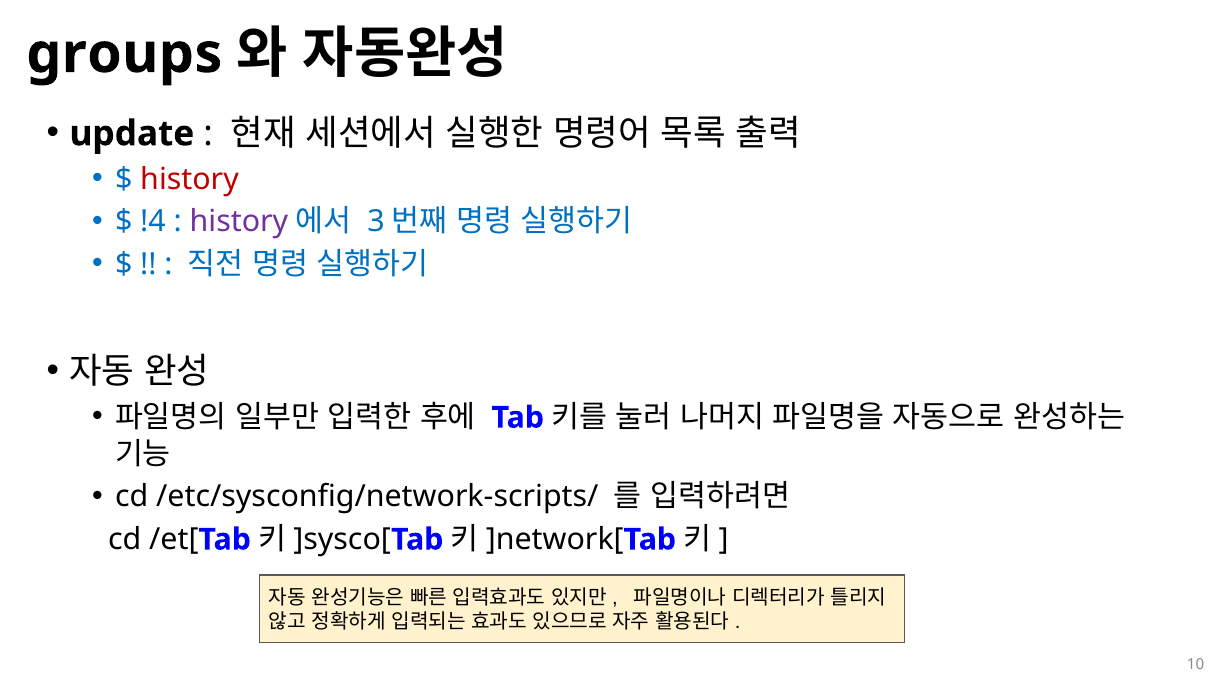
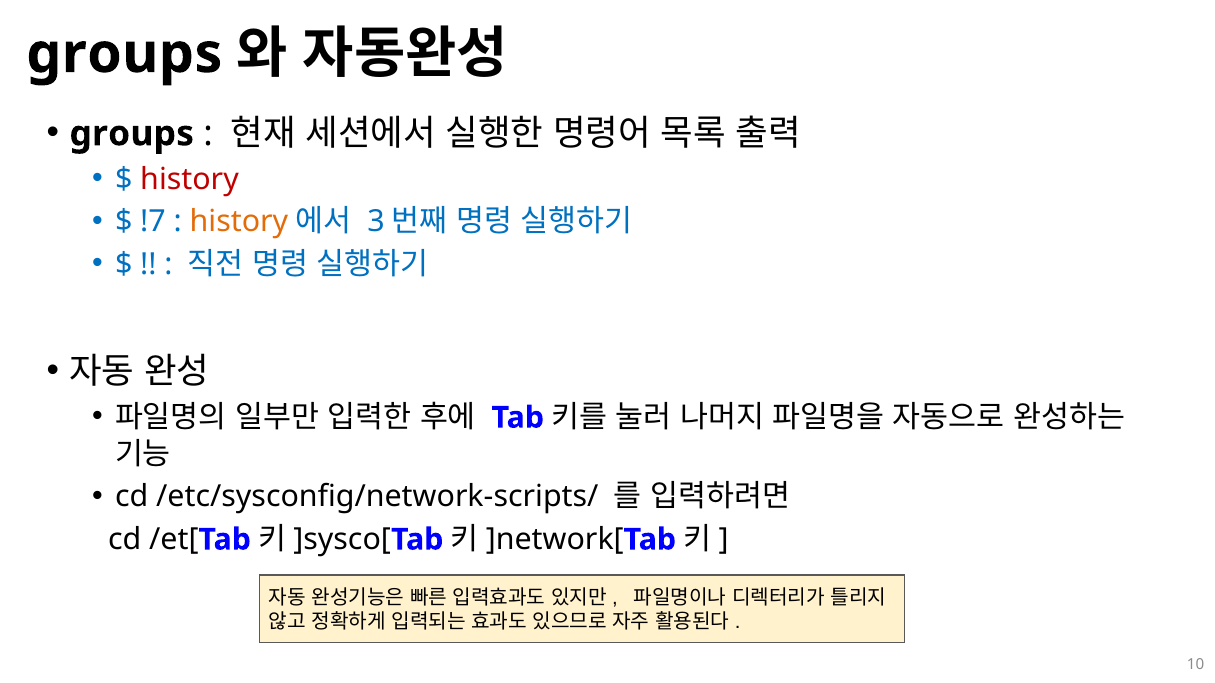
update at (132, 134): update -> groups
!4: !4 -> !7
history at (239, 222) colour: purple -> orange
